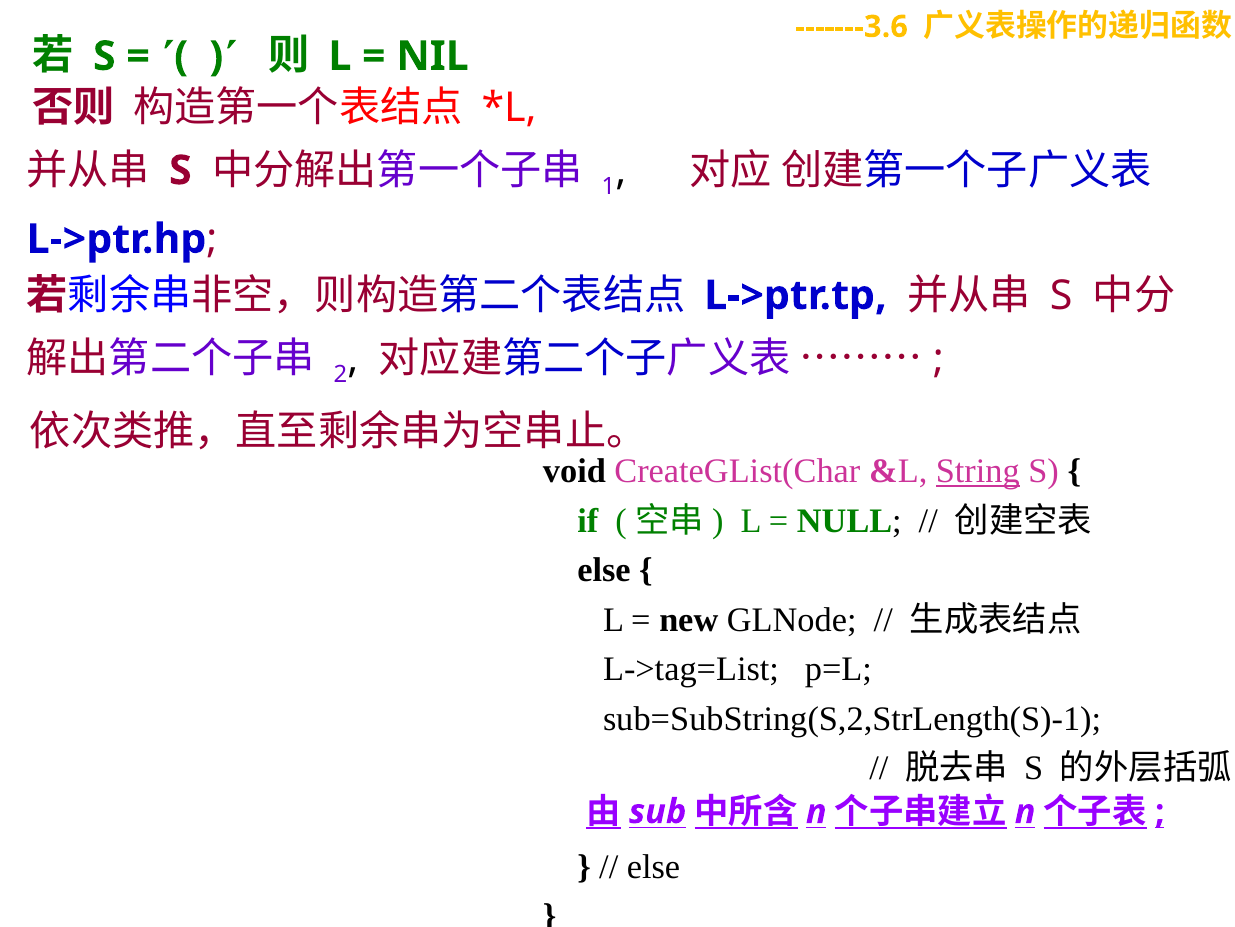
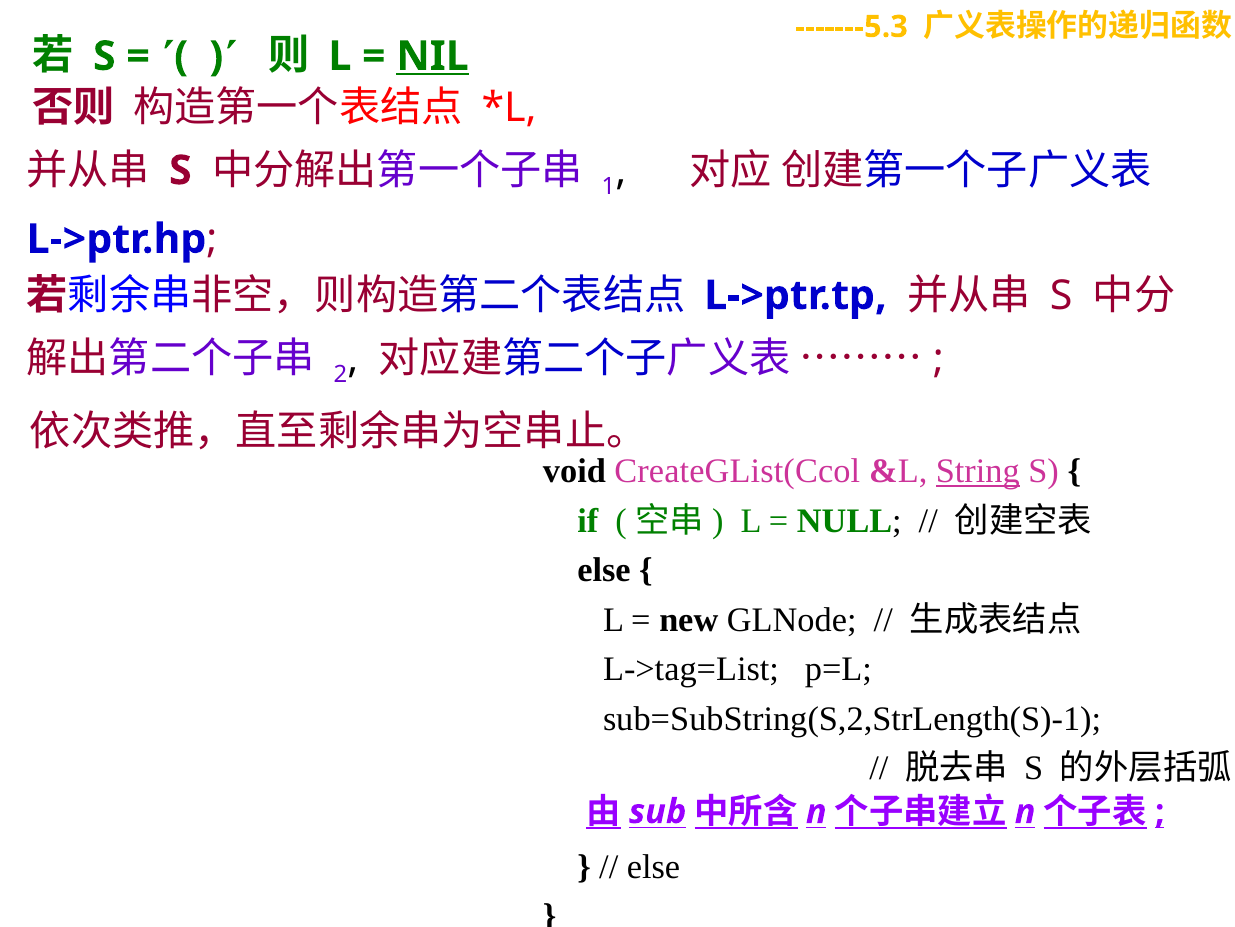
-------3.6: -------3.6 -> -------5.3
NIL underline: none -> present
CreateGList(Char: CreateGList(Char -> CreateGList(Ccol
